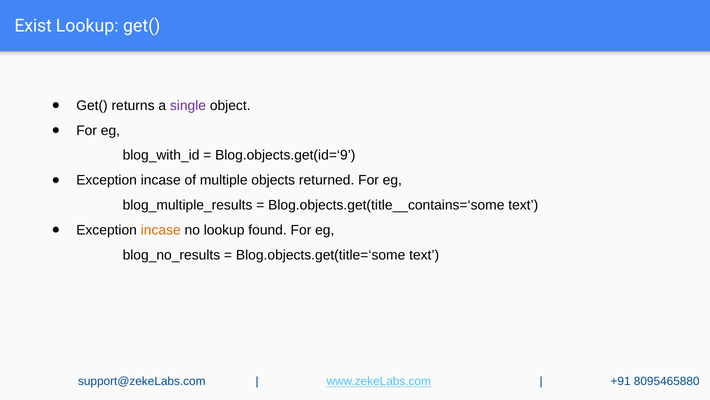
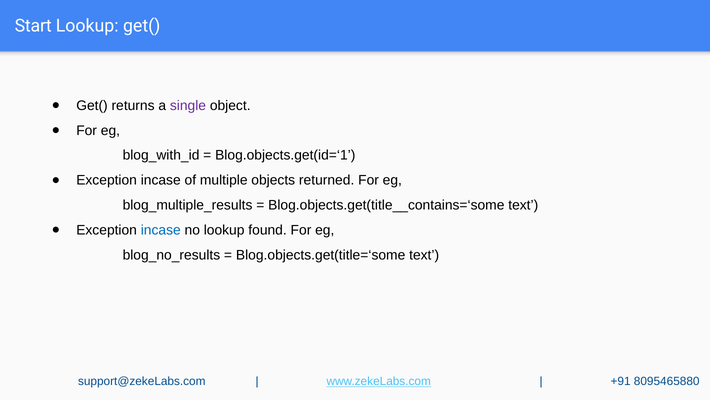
Exist: Exist -> Start
Blog.objects.get(id=‘9: Blog.objects.get(id=‘9 -> Blog.objects.get(id=‘1
incase at (161, 230) colour: orange -> blue
